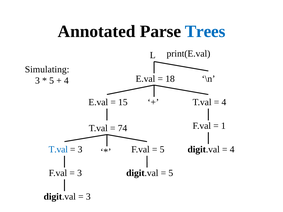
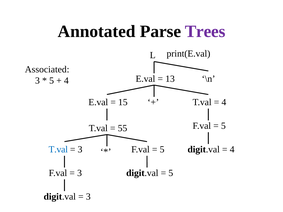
Trees colour: blue -> purple
Simulating: Simulating -> Associated
18: 18 -> 13
1 at (223, 126): 1 -> 5
74: 74 -> 55
